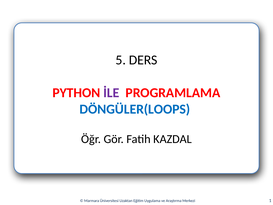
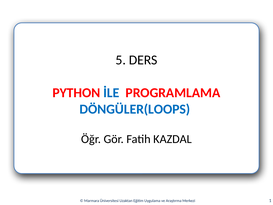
İLE colour: purple -> blue
